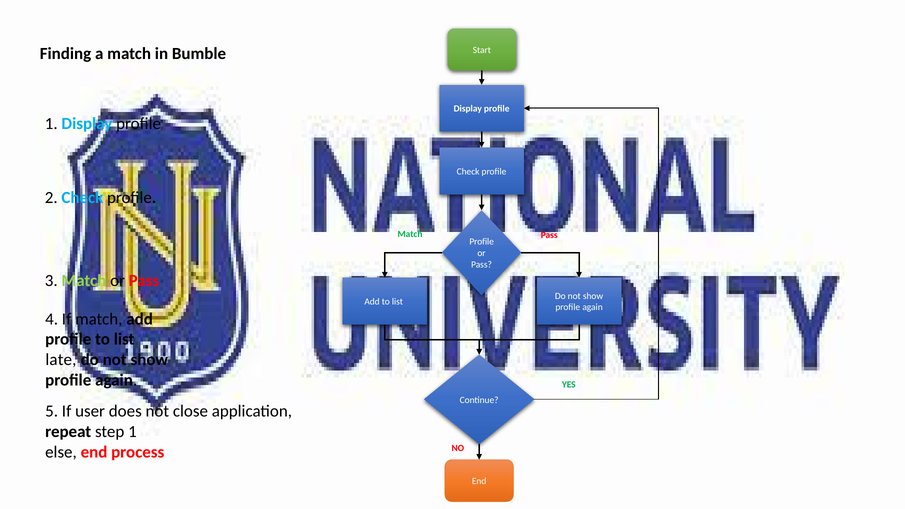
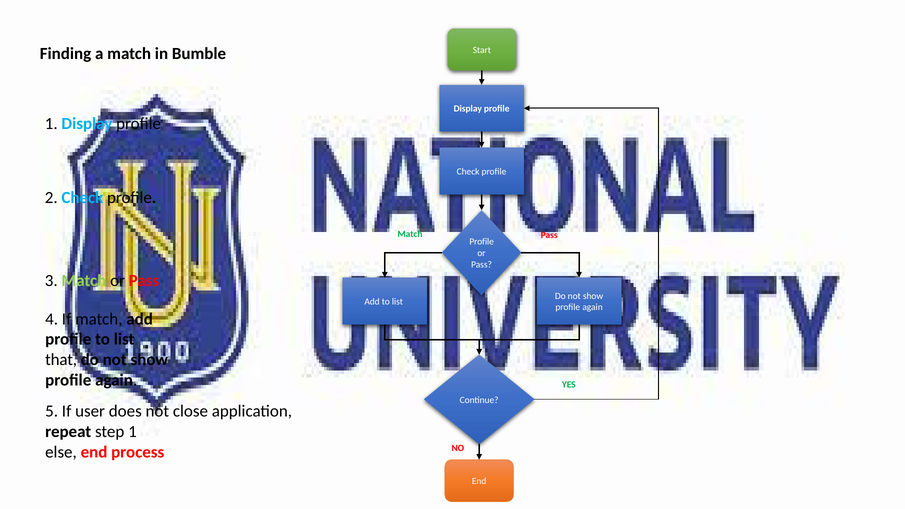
late: late -> that
